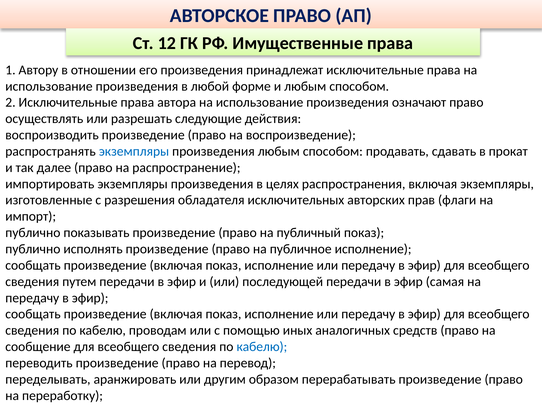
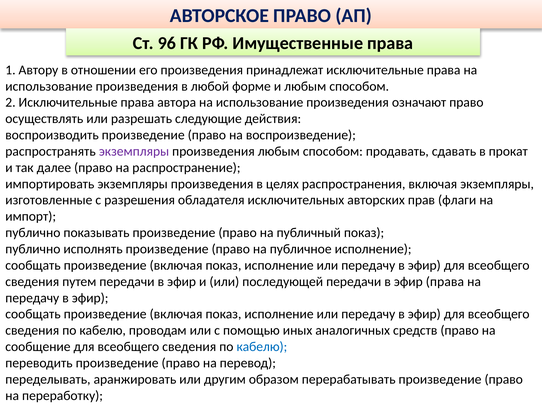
12: 12 -> 96
экземпляры at (134, 151) colour: blue -> purple
эфир самая: самая -> права
